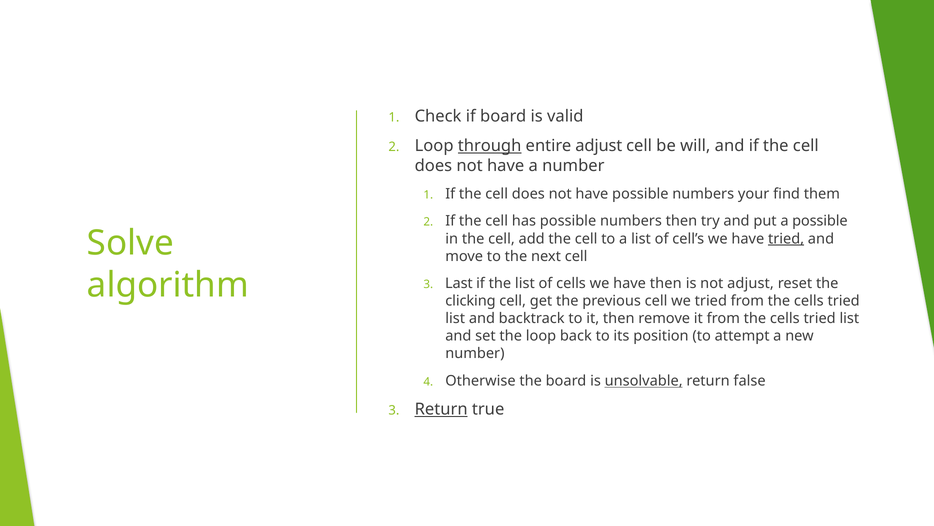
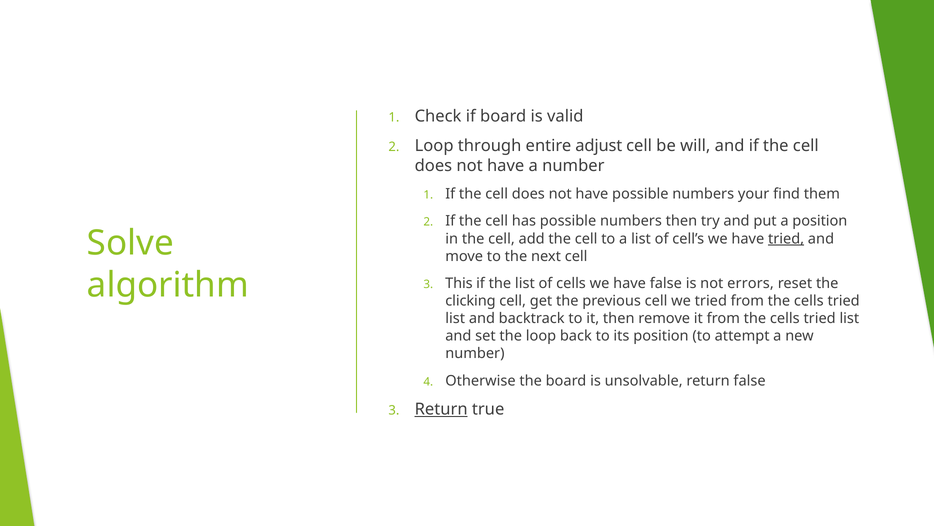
through underline: present -> none
a possible: possible -> position
Last: Last -> This
have then: then -> false
not adjust: adjust -> errors
unsolvable underline: present -> none
